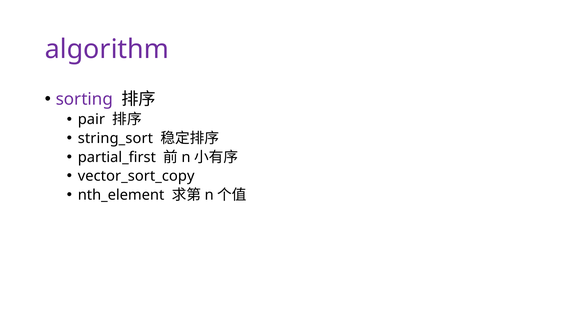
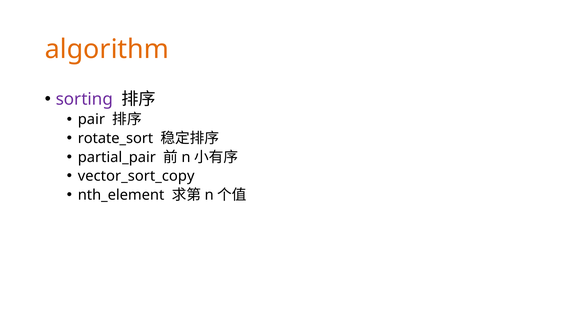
algorithm colour: purple -> orange
string_sort: string_sort -> rotate_sort
partial_first: partial_first -> partial_pair
